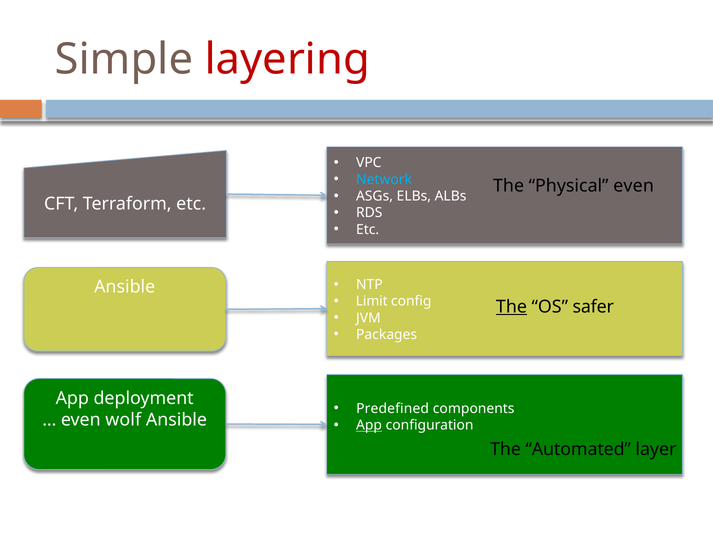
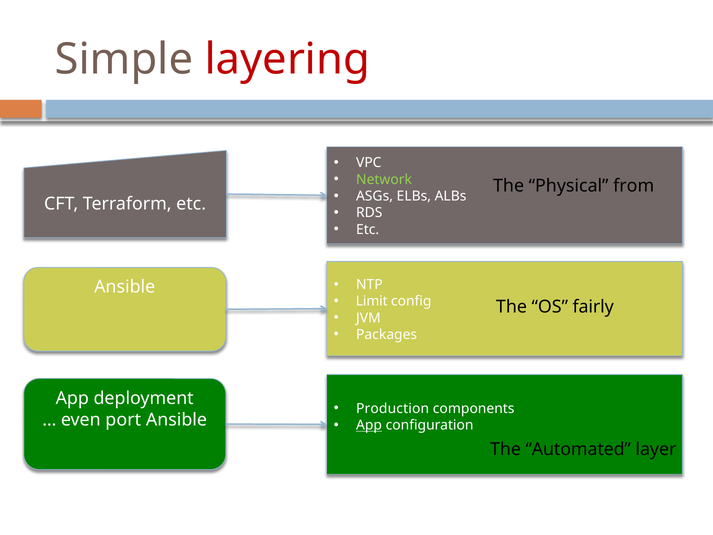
Network colour: light blue -> light green
Physical even: even -> from
The at (511, 307) underline: present -> none
safer: safer -> fairly
Predefined: Predefined -> Production
wolf: wolf -> port
